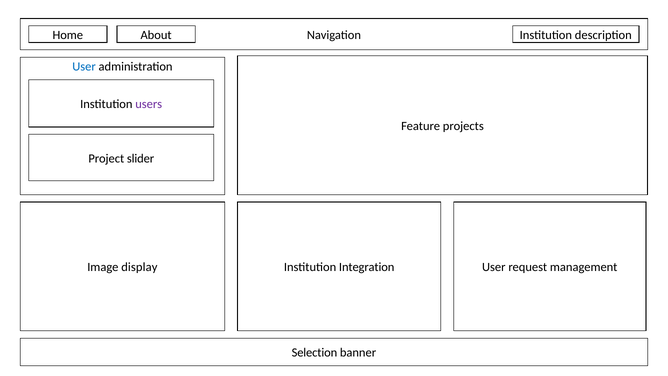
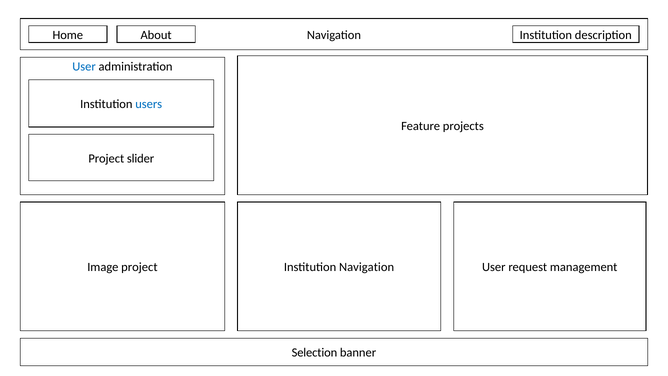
users colour: purple -> blue
Image display: display -> project
Institution Integration: Integration -> Navigation
